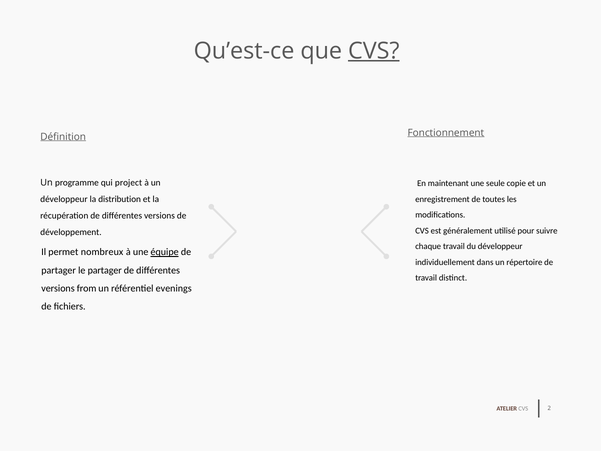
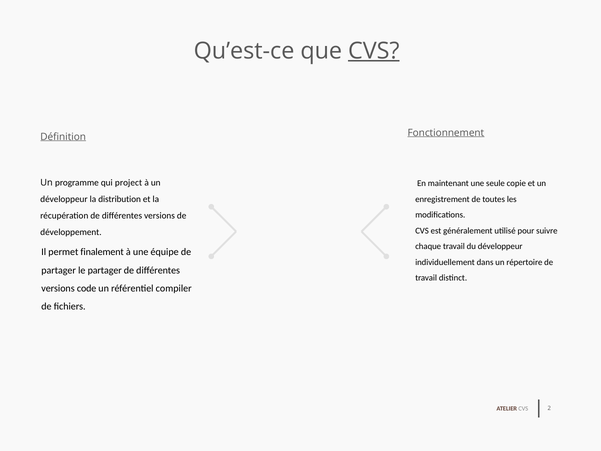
nombreux: nombreux -> finalement
équipe underline: present -> none
from: from -> code
evenings: evenings -> compiler
